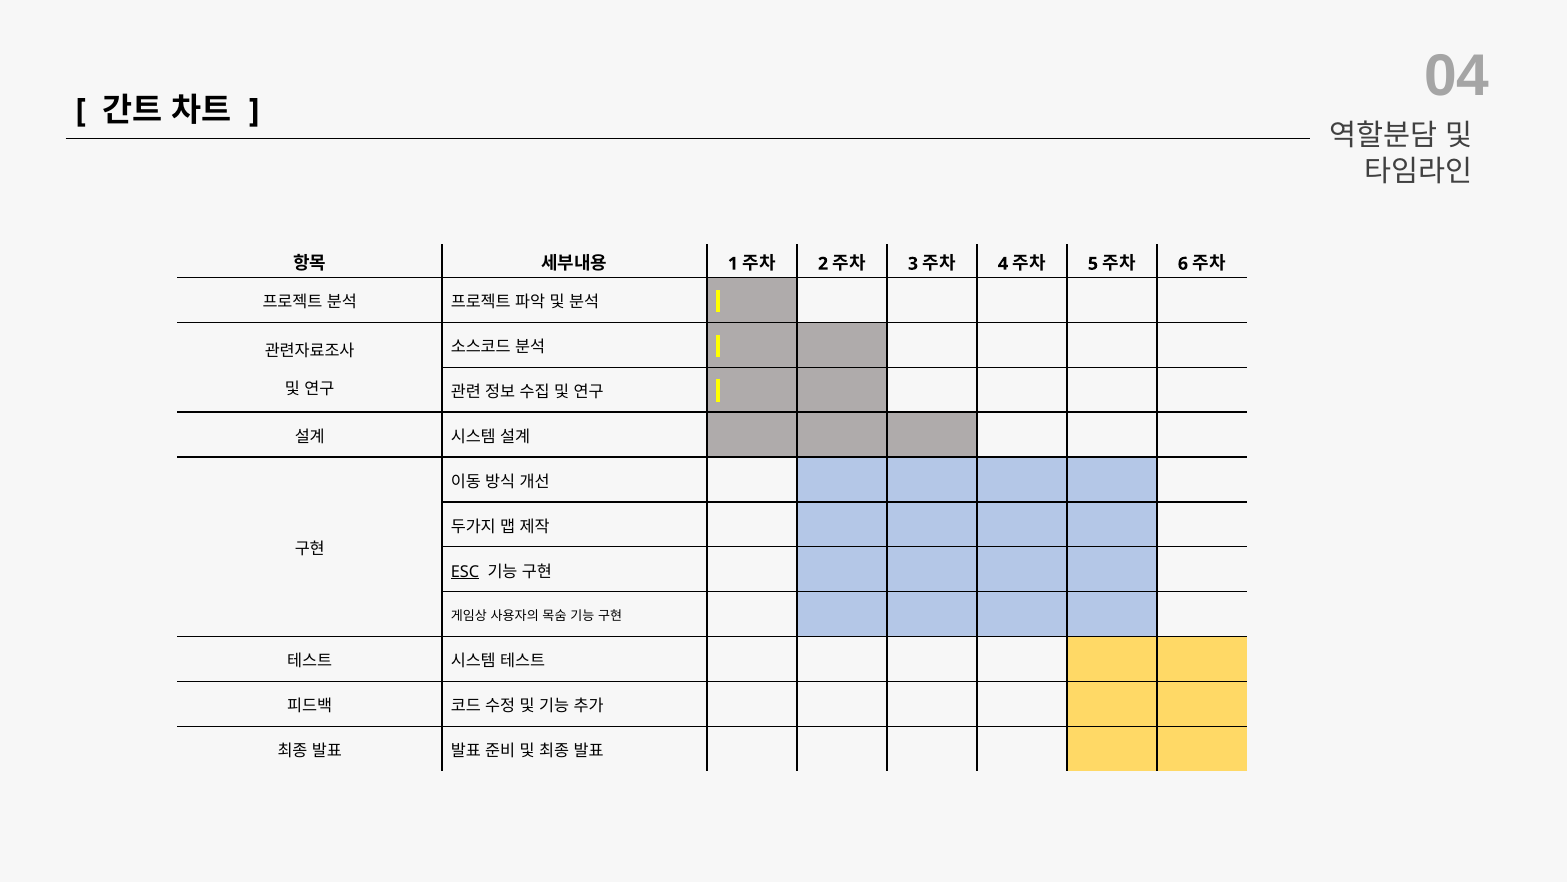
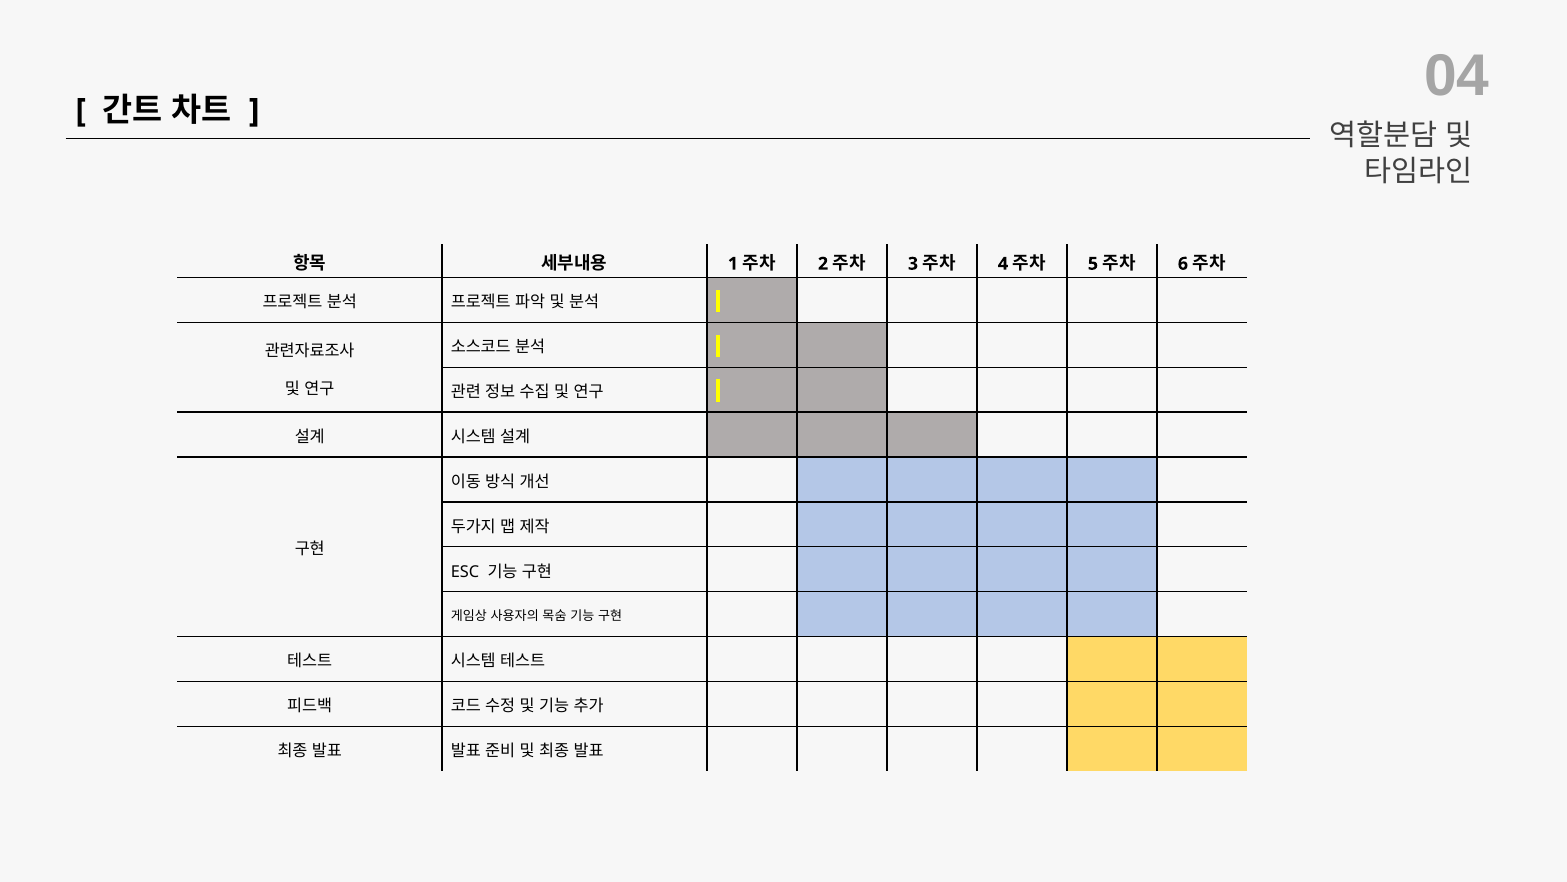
ESC underline: present -> none
